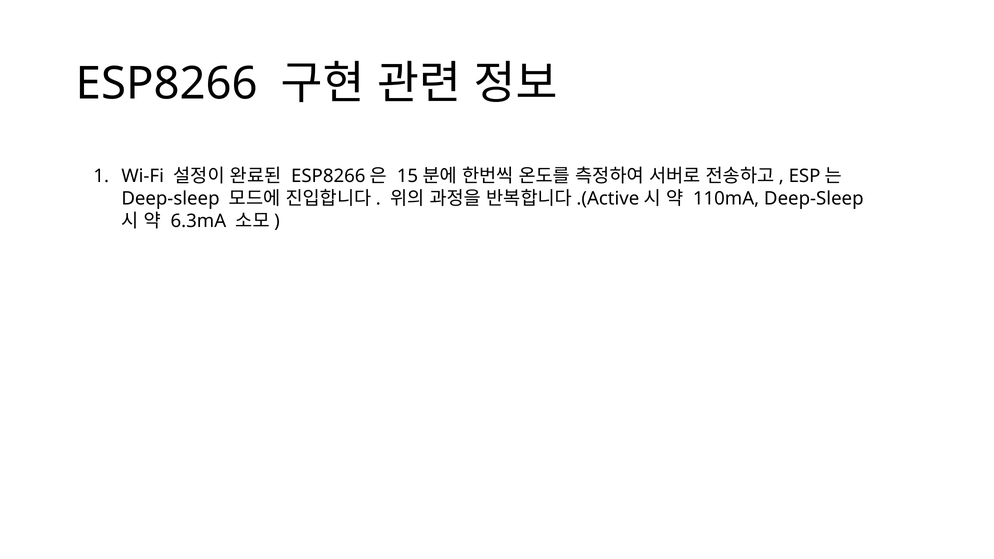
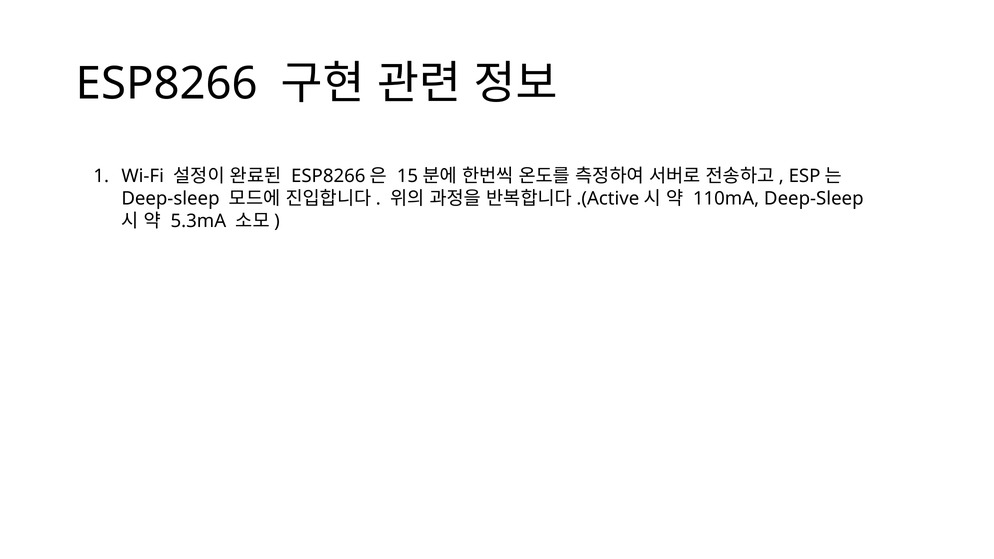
6.3mA: 6.3mA -> 5.3mA
